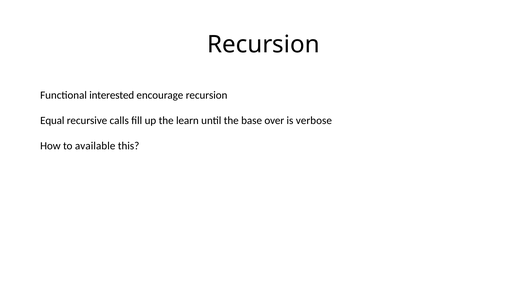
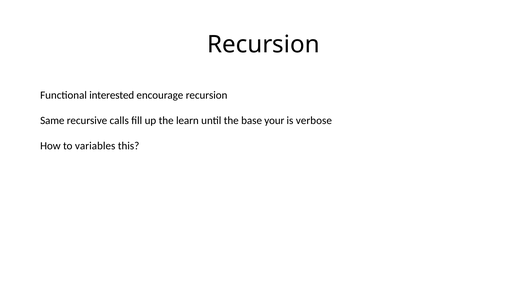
Equal: Equal -> Same
over: over -> your
available: available -> variables
